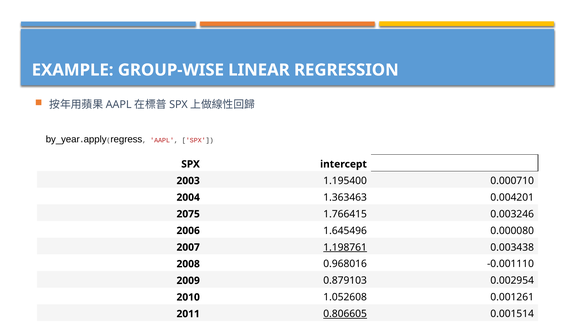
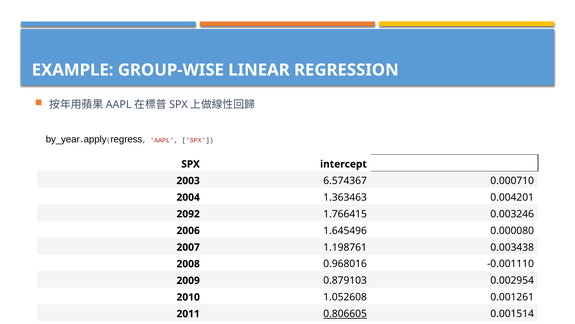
1.195400: 1.195400 -> 6.574367
2075: 2075 -> 2092
1.198761 underline: present -> none
